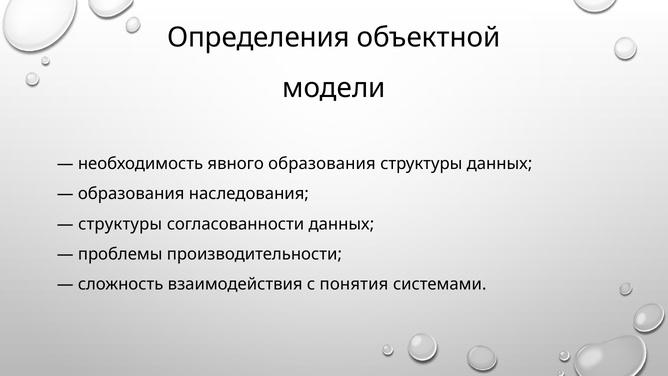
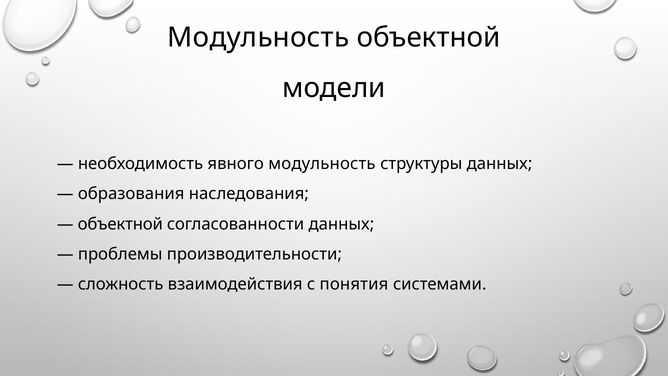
Определения at (258, 38): Определения -> Модульность
явного образования: образования -> модульность
структуры at (120, 224): структуры -> объектной
